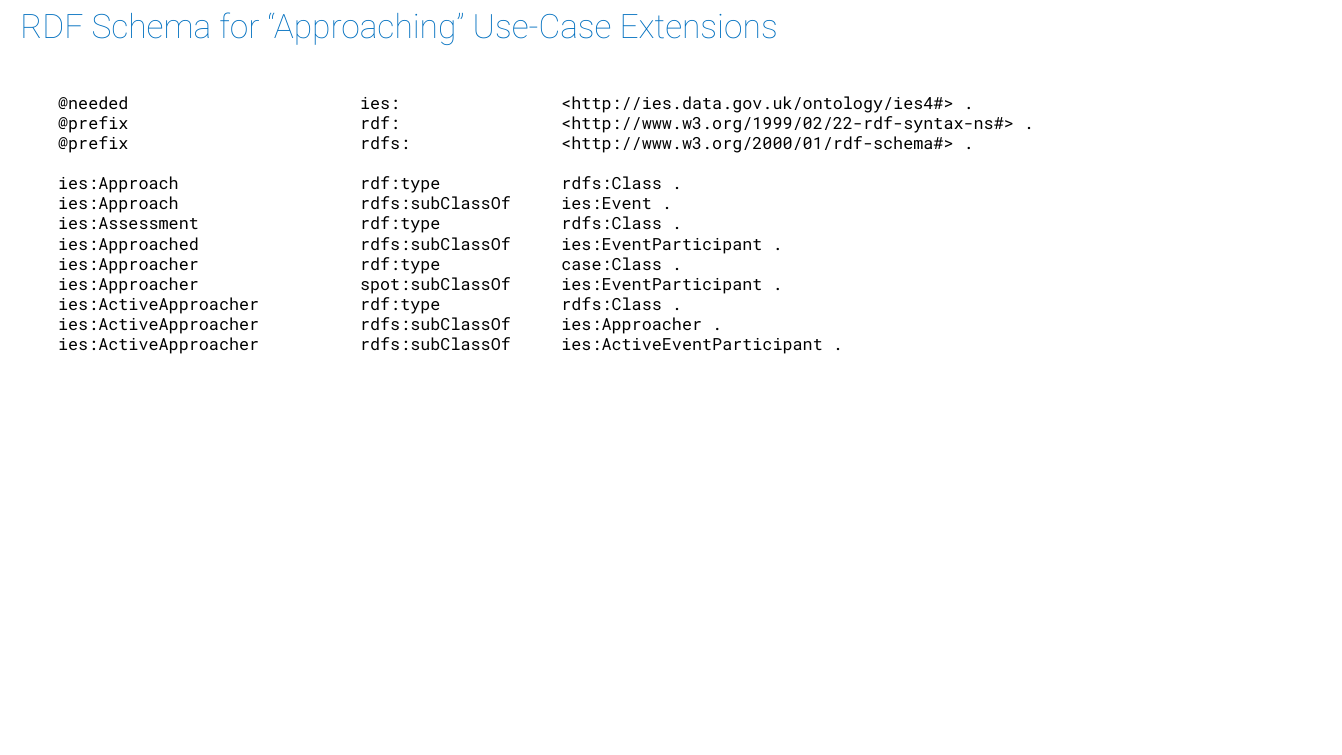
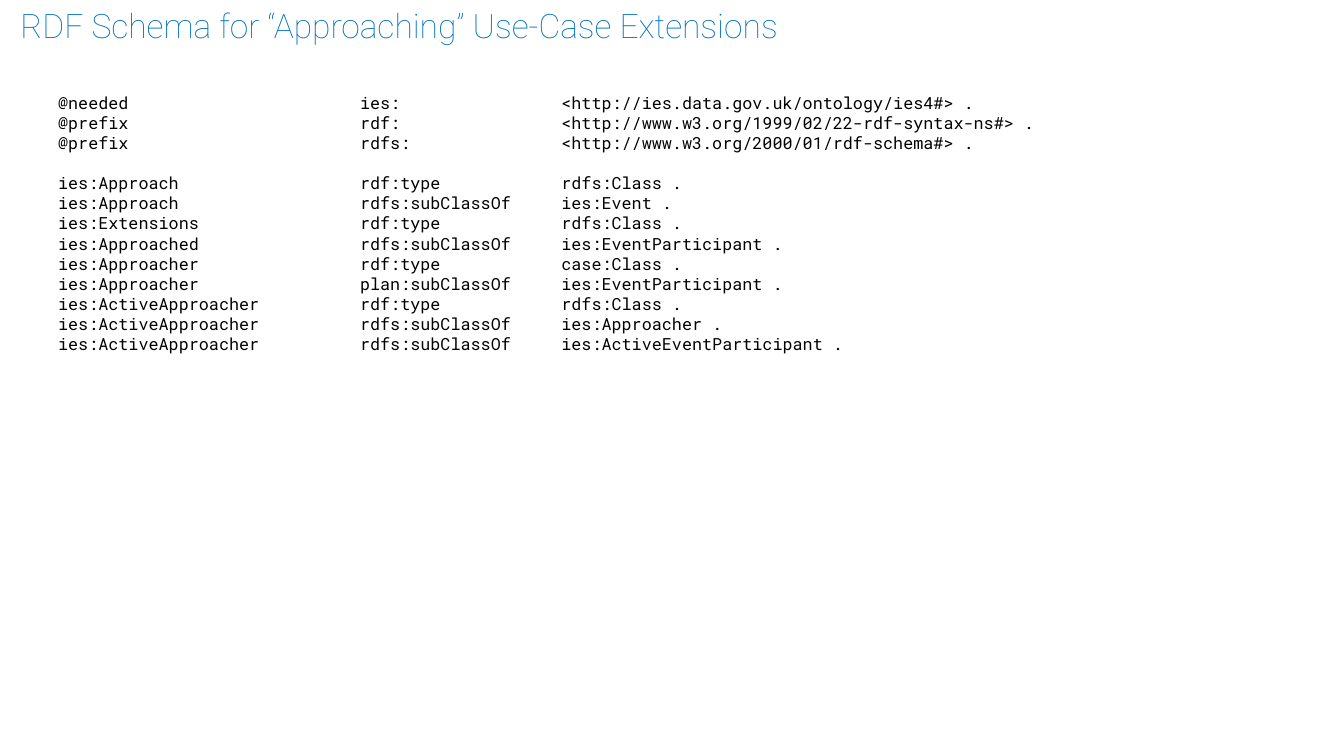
ies:Assessment: ies:Assessment -> ies:Extensions
spot:subClassOf: spot:subClassOf -> plan:subClassOf
